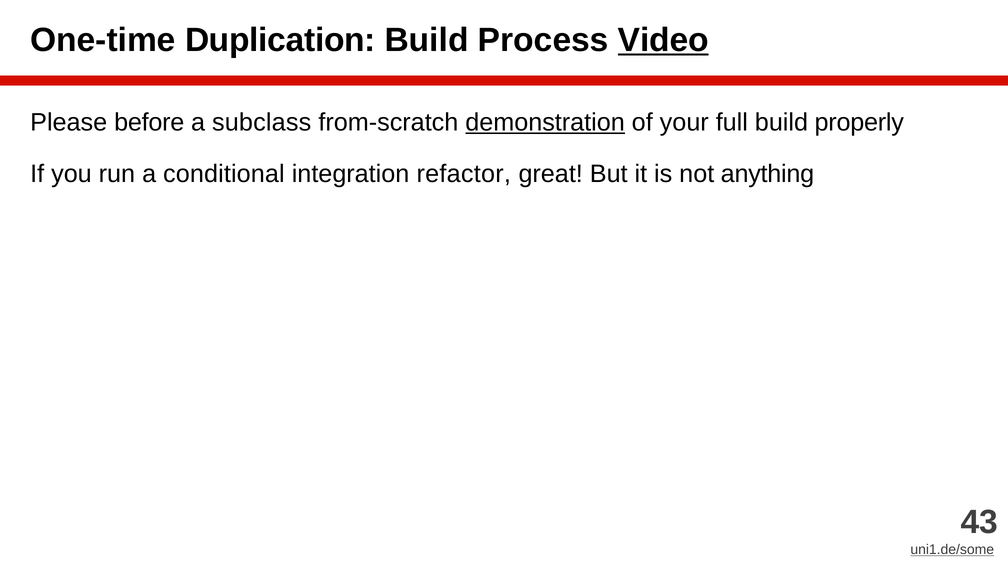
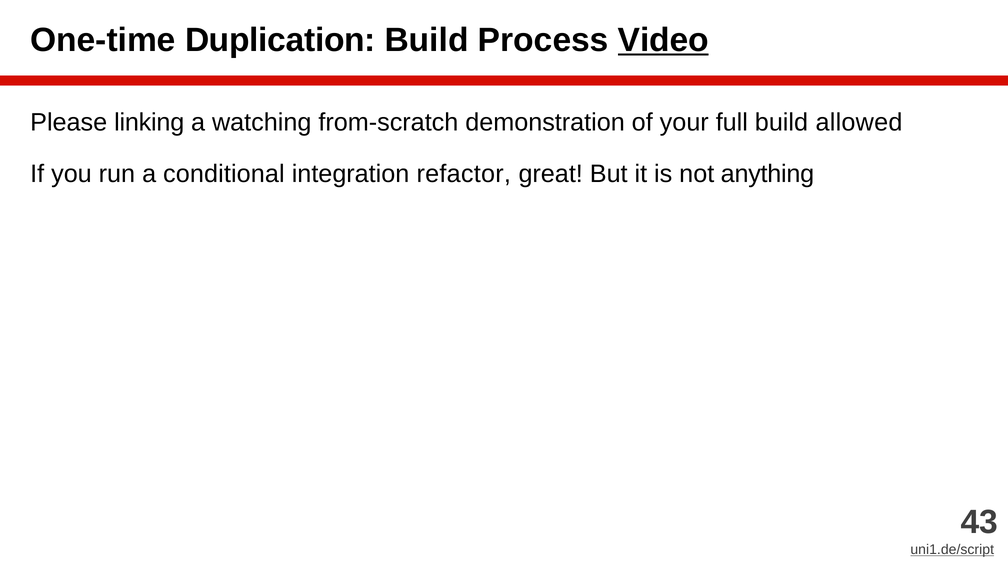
before: before -> linking
subclass: subclass -> watching
demonstration underline: present -> none
properly: properly -> allowed
uni1.de/some: uni1.de/some -> uni1.de/script
